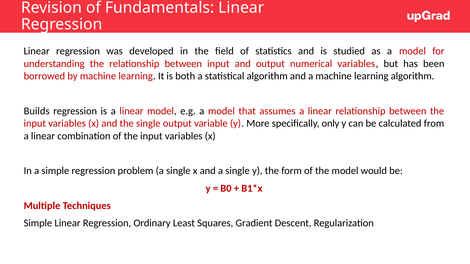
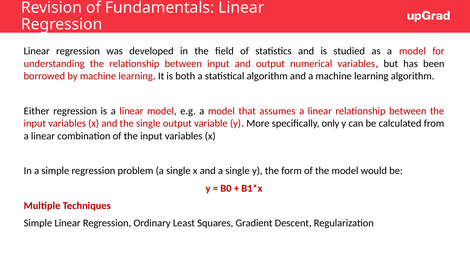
Builds: Builds -> Either
